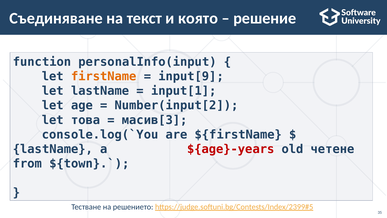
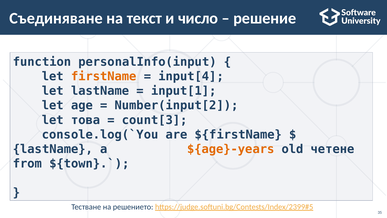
която: която -> число
input[9: input[9 -> input[4
масив[3: масив[3 -> count[3
${age}-years colour: red -> orange
